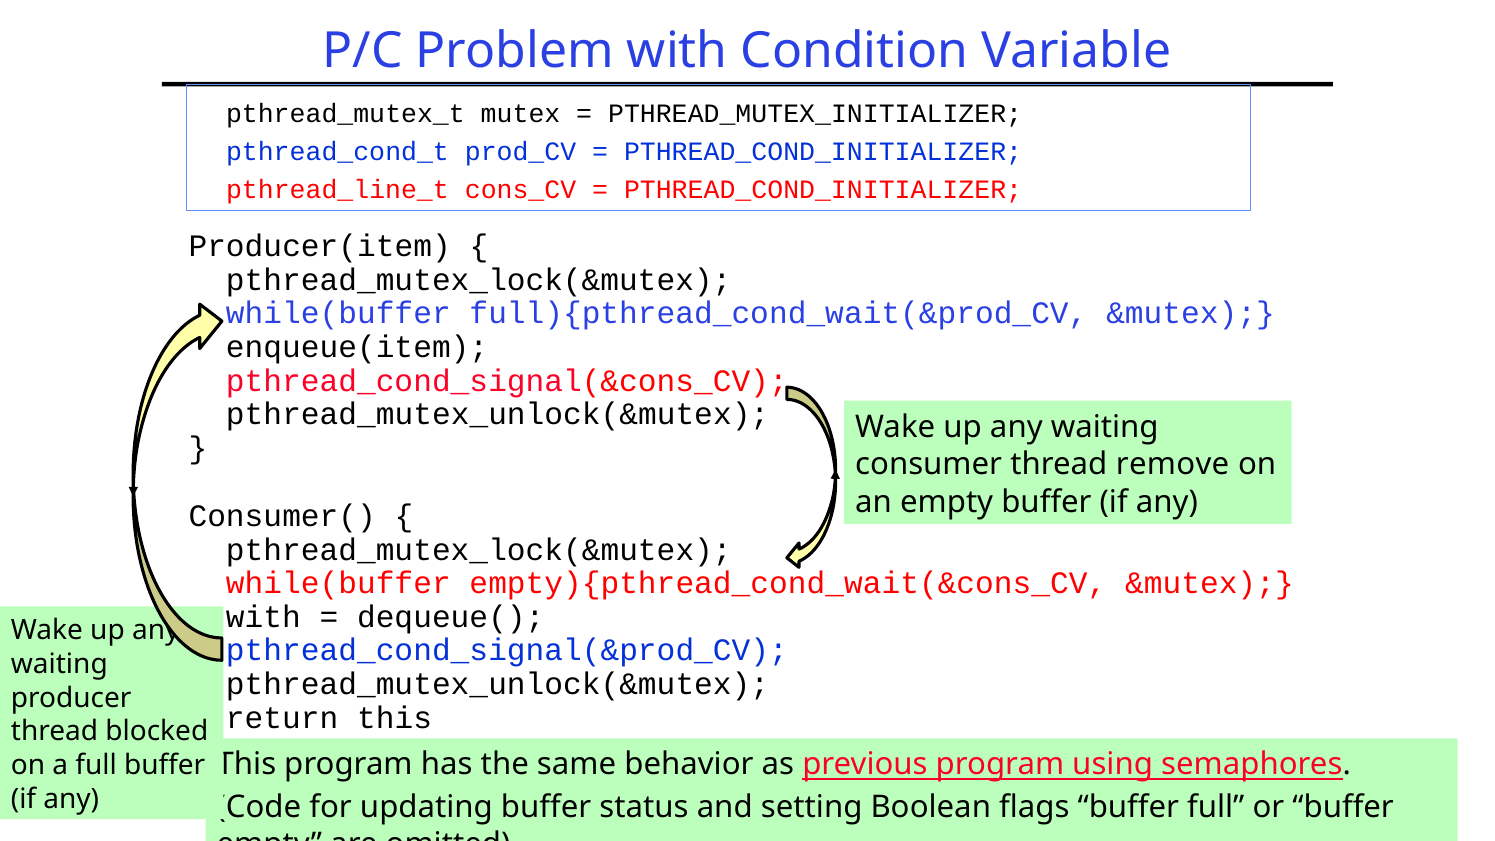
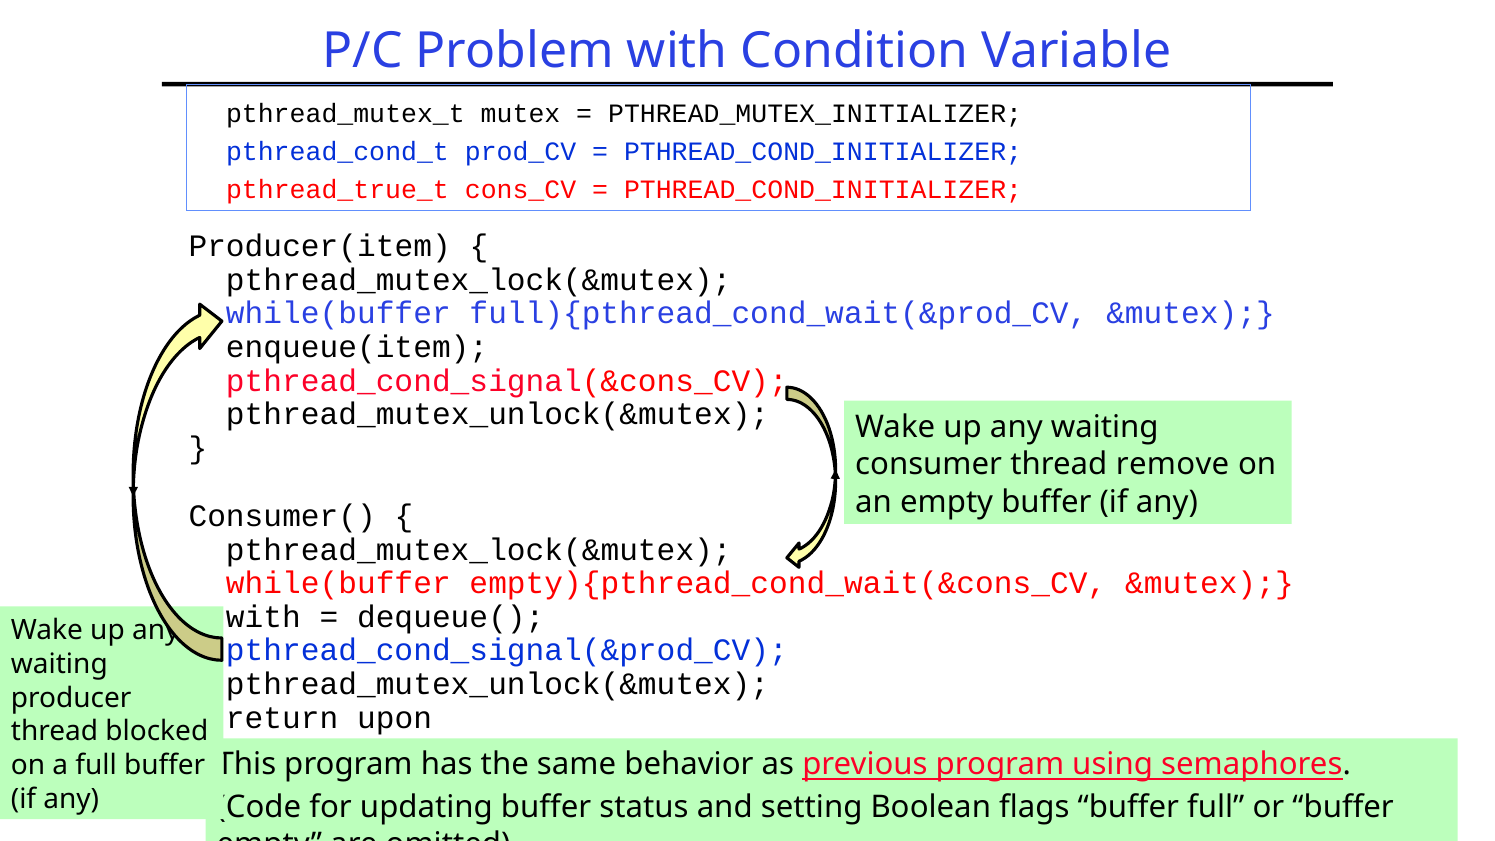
pthread_line_t: pthread_line_t -> pthread_true_t
return this: this -> upon
